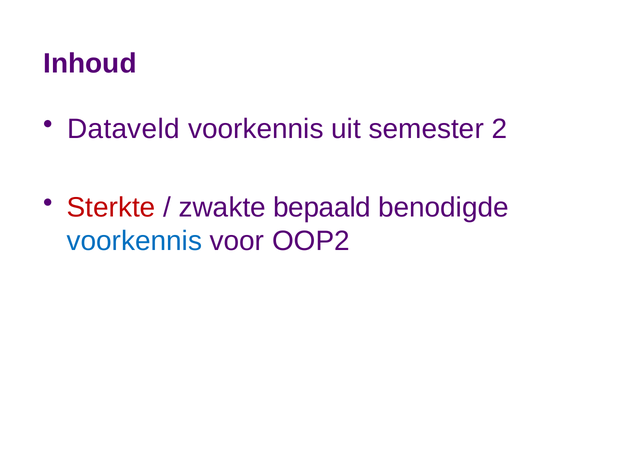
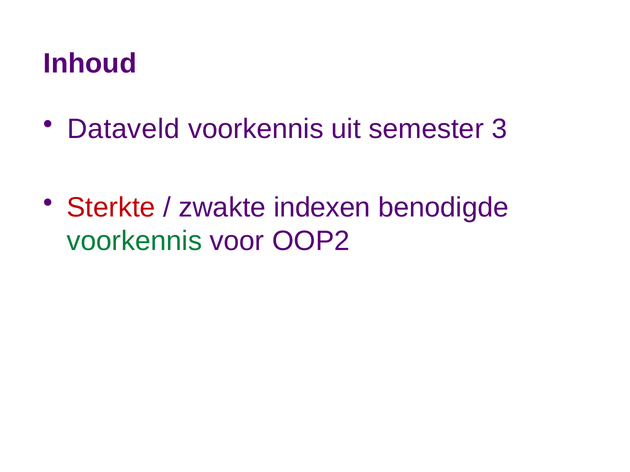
2: 2 -> 3
bepaald: bepaald -> indexen
voorkennis at (134, 241) colour: blue -> green
